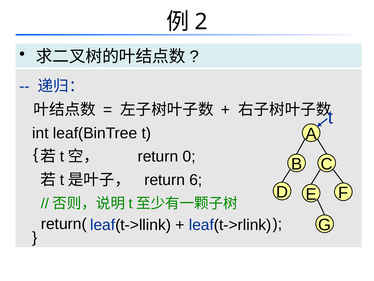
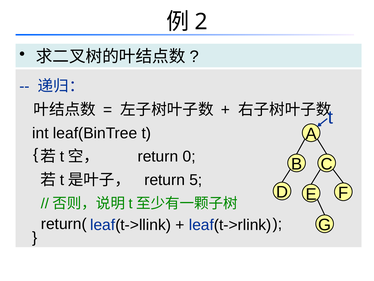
6: 6 -> 5
